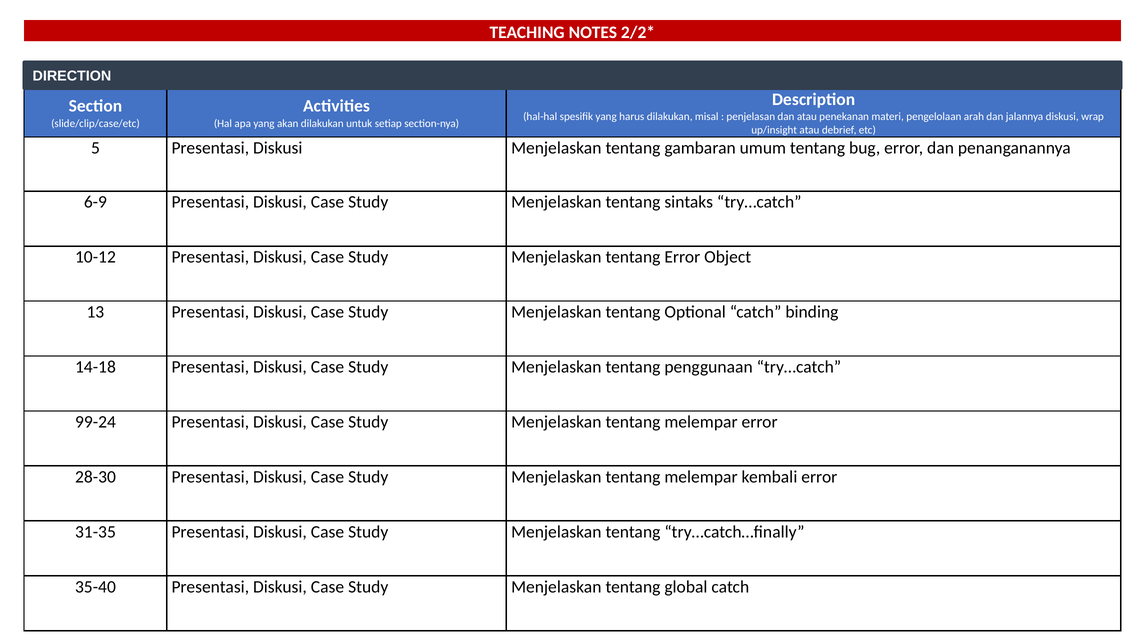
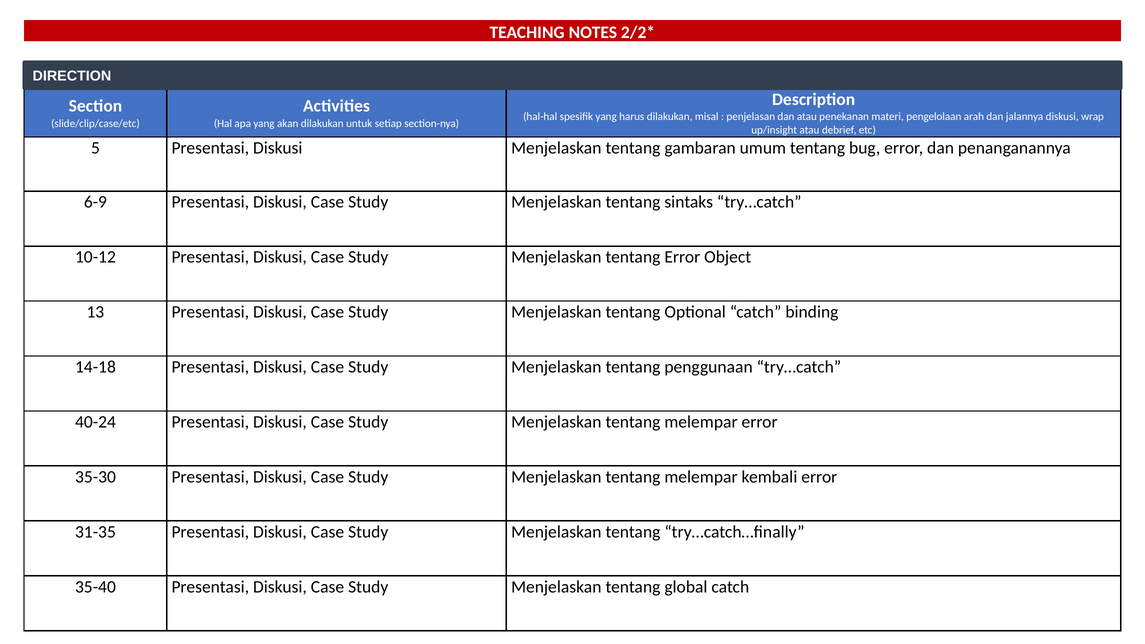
99-24: 99-24 -> 40-24
28-30: 28-30 -> 35-30
